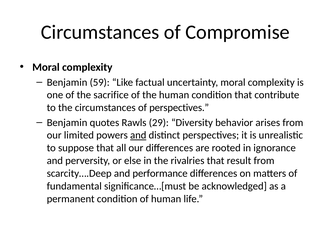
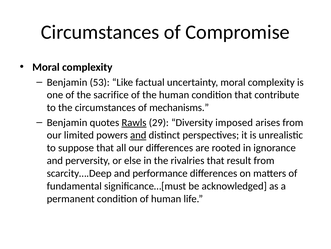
59: 59 -> 53
of perspectives: perspectives -> mechanisms
Rawls underline: none -> present
behavior: behavior -> imposed
